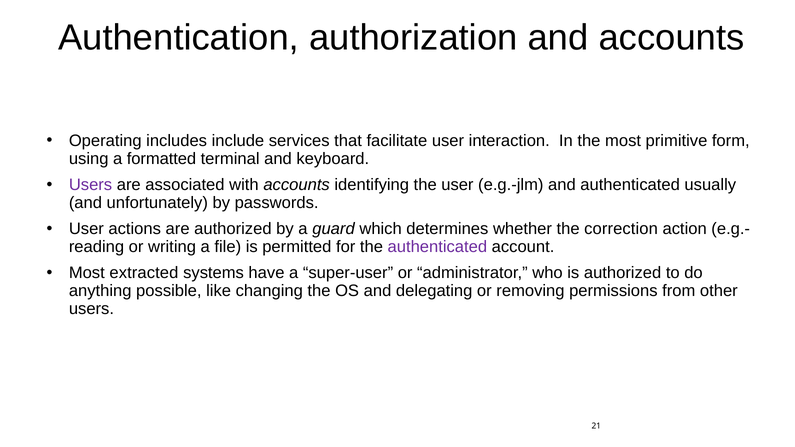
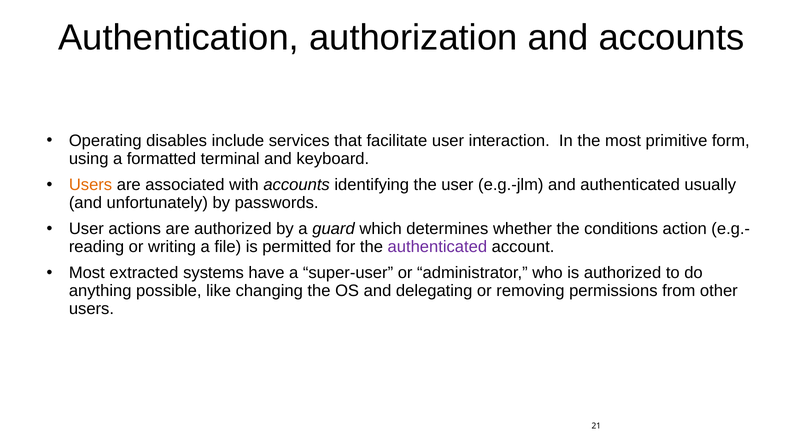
includes: includes -> disables
Users at (91, 185) colour: purple -> orange
correction: correction -> conditions
